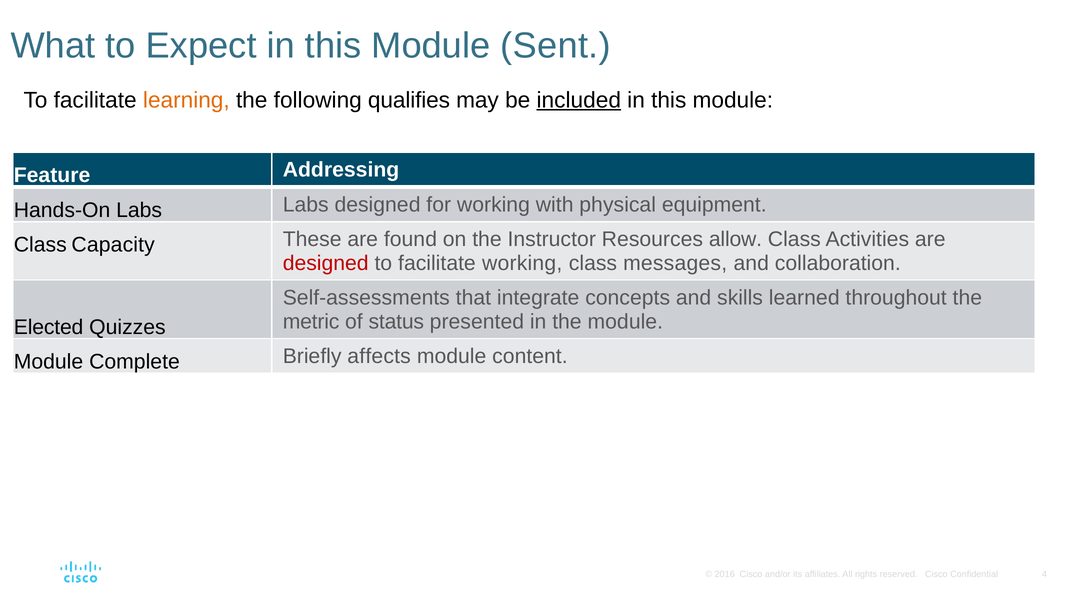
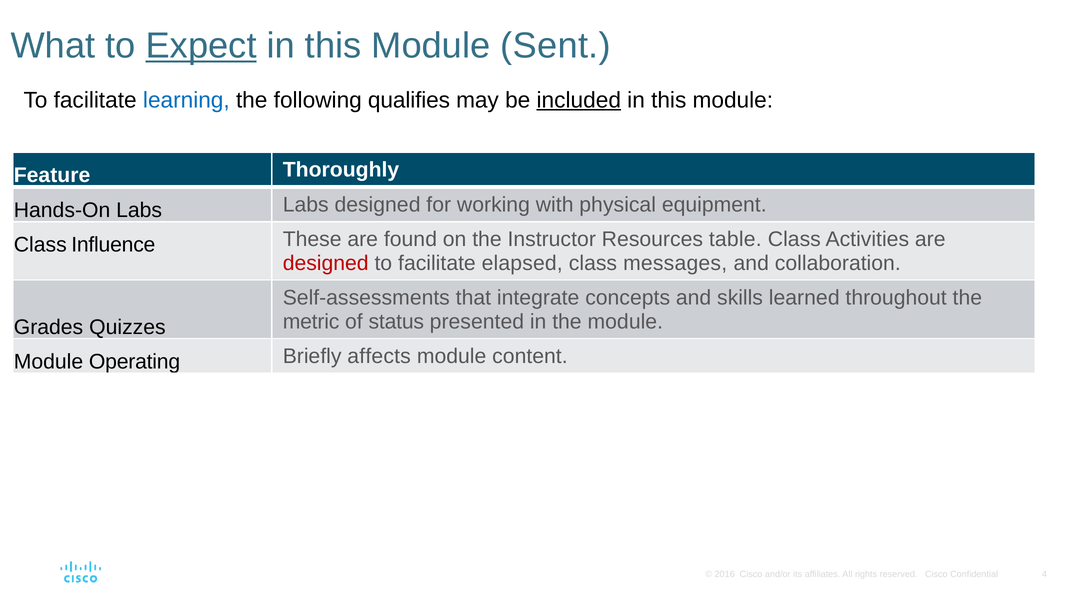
Expect underline: none -> present
learning colour: orange -> blue
Addressing: Addressing -> Thoroughly
Capacity: Capacity -> Influence
allow: allow -> table
facilitate working: working -> elapsed
Elected: Elected -> Grades
Complete: Complete -> Operating
